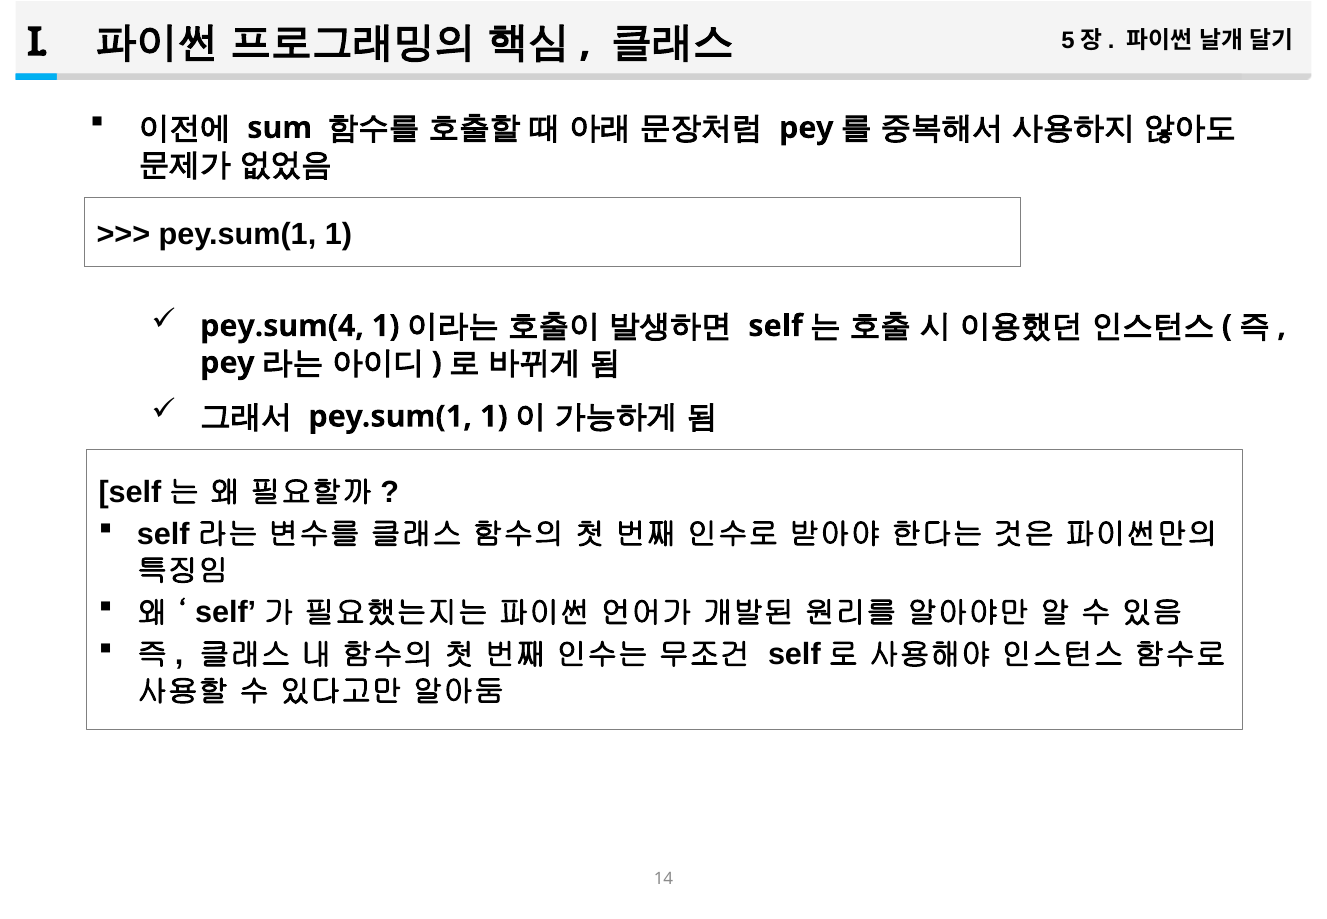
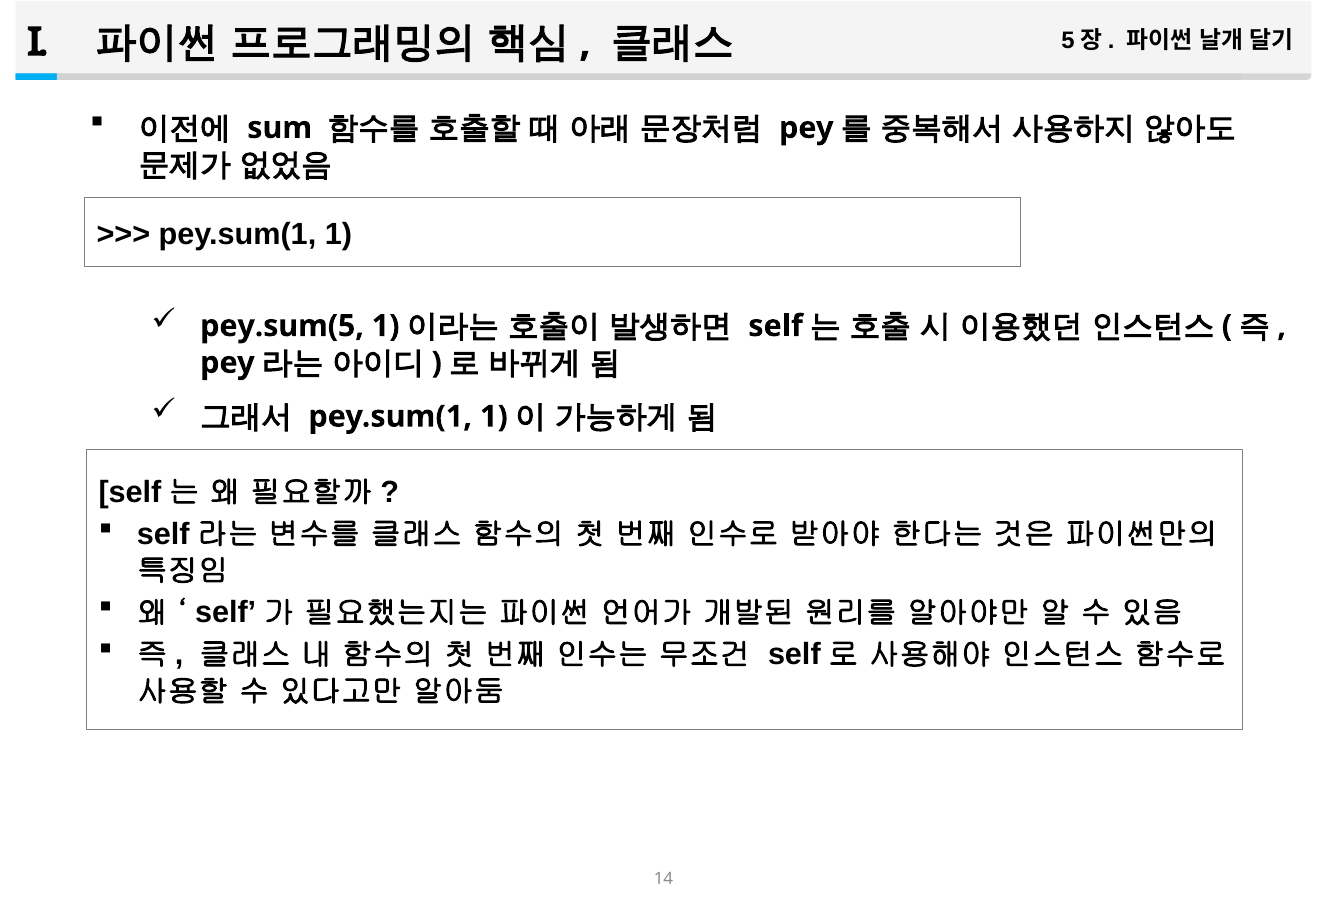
pey.sum(4: pey.sum(4 -> pey.sum(5
